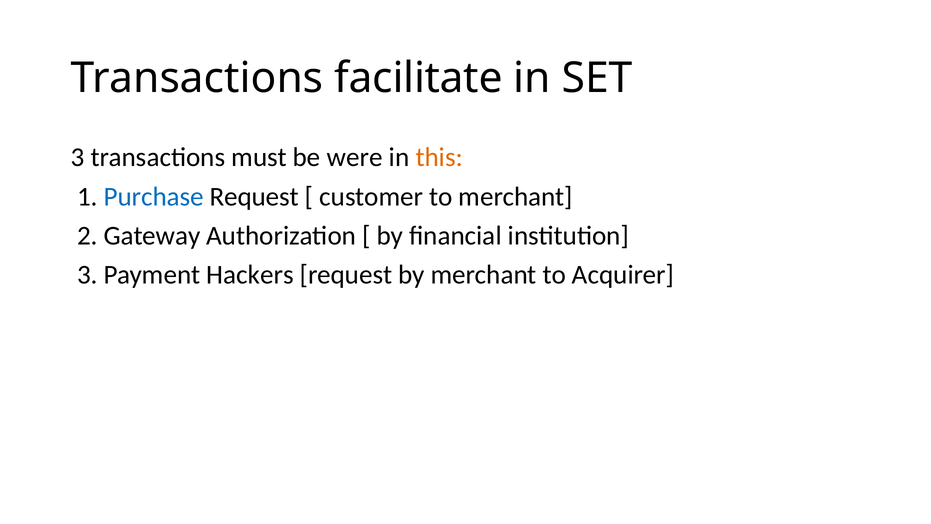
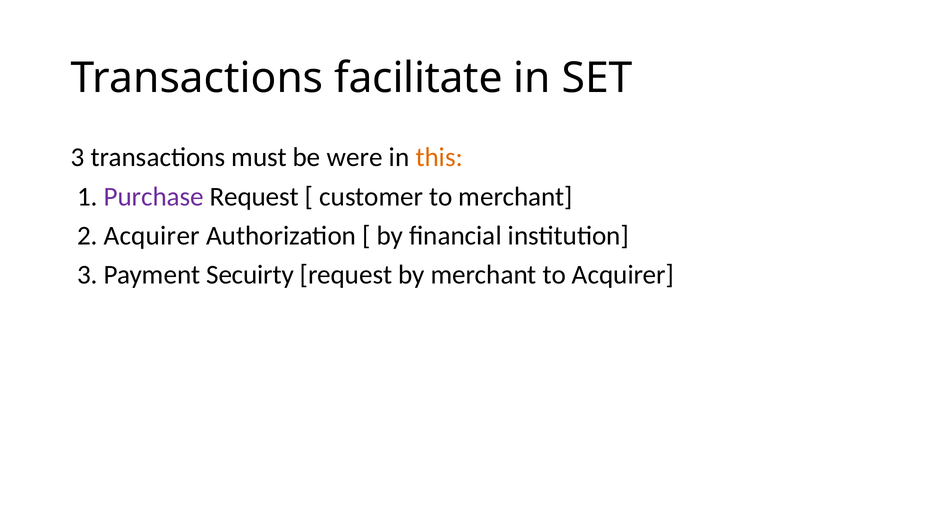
Purchase colour: blue -> purple
2 Gateway: Gateway -> Acquirer
Hackers: Hackers -> Secuirty
